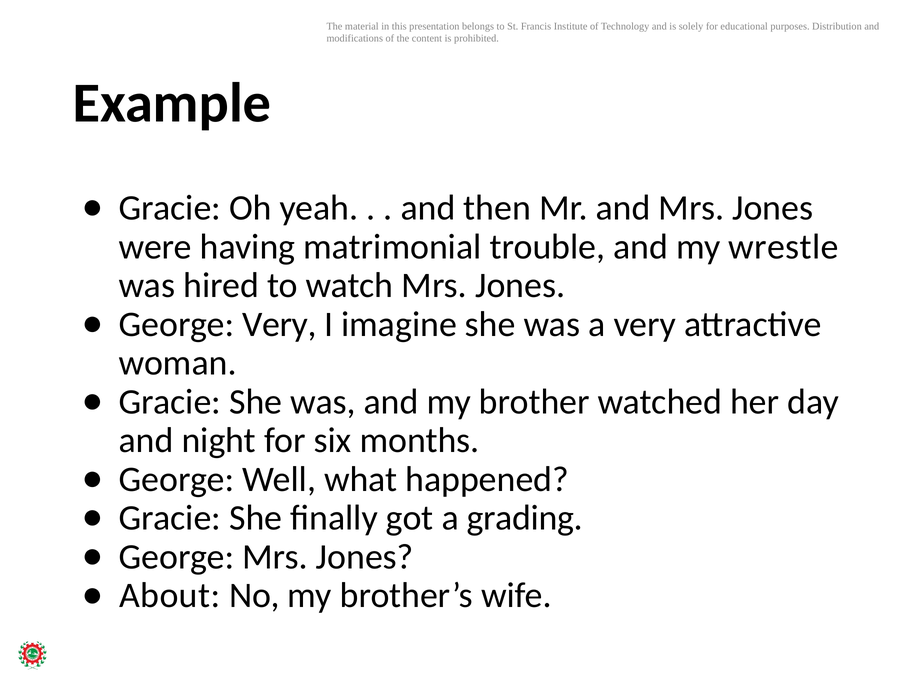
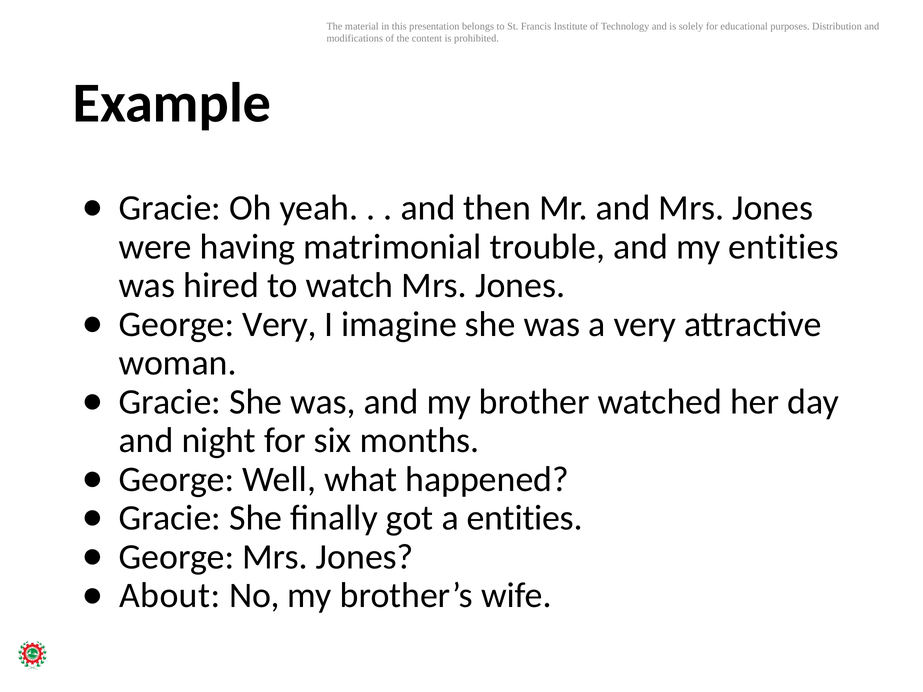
my wrestle: wrestle -> entities
a grading: grading -> entities
